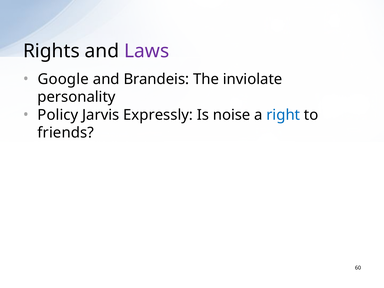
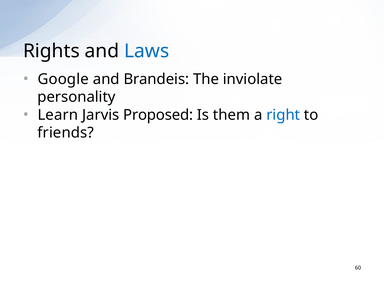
Laws colour: purple -> blue
Policy: Policy -> Learn
Expressly: Expressly -> Proposed
noise: noise -> them
